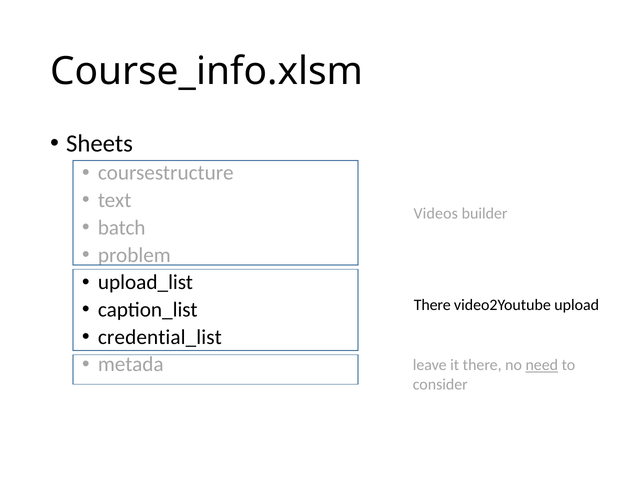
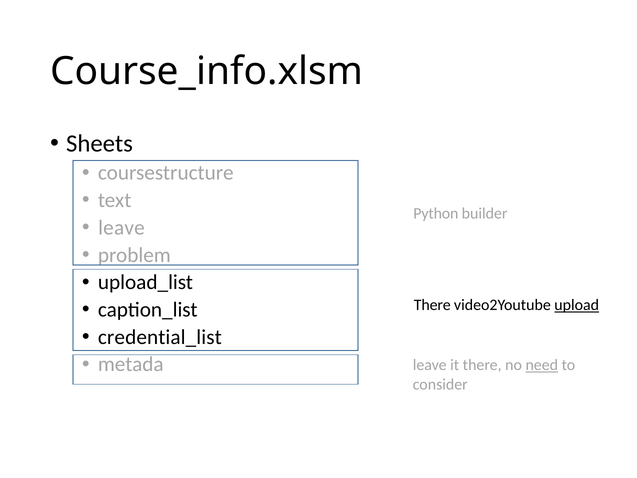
Videos: Videos -> Python
batch at (122, 228): batch -> leave
upload underline: none -> present
